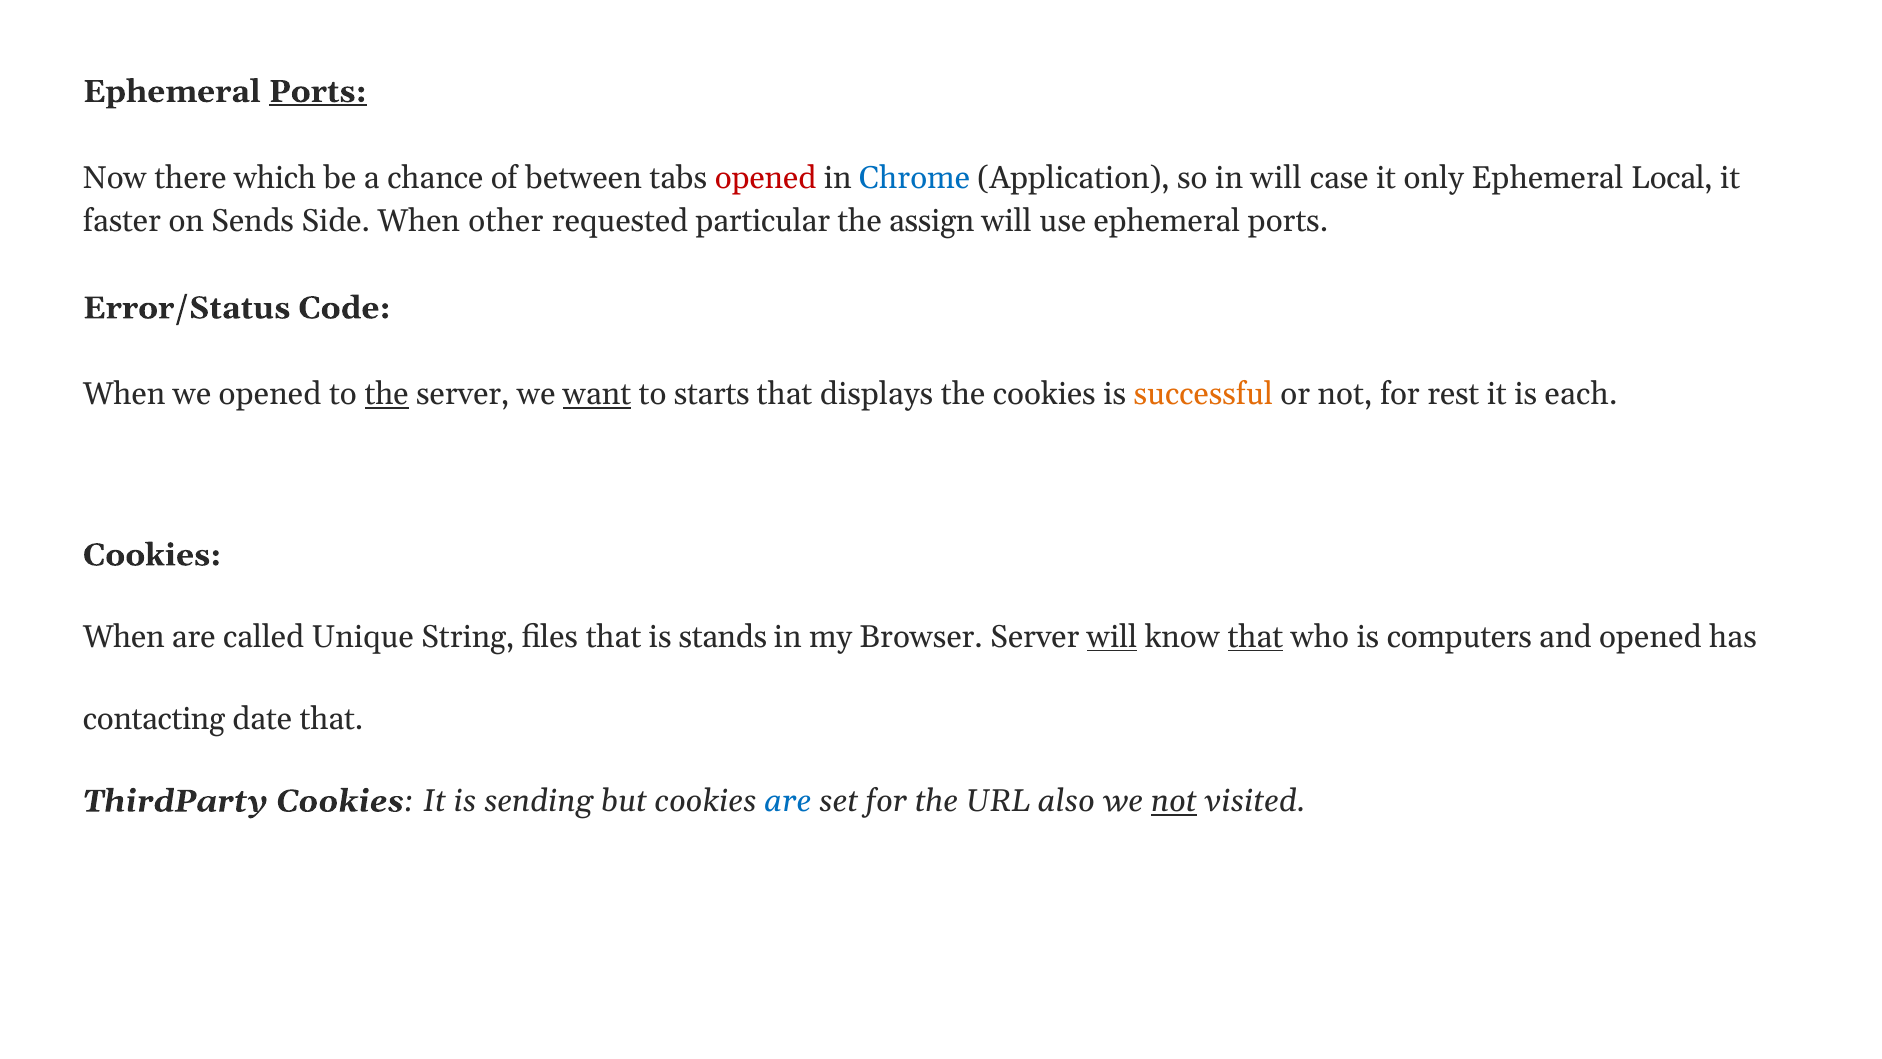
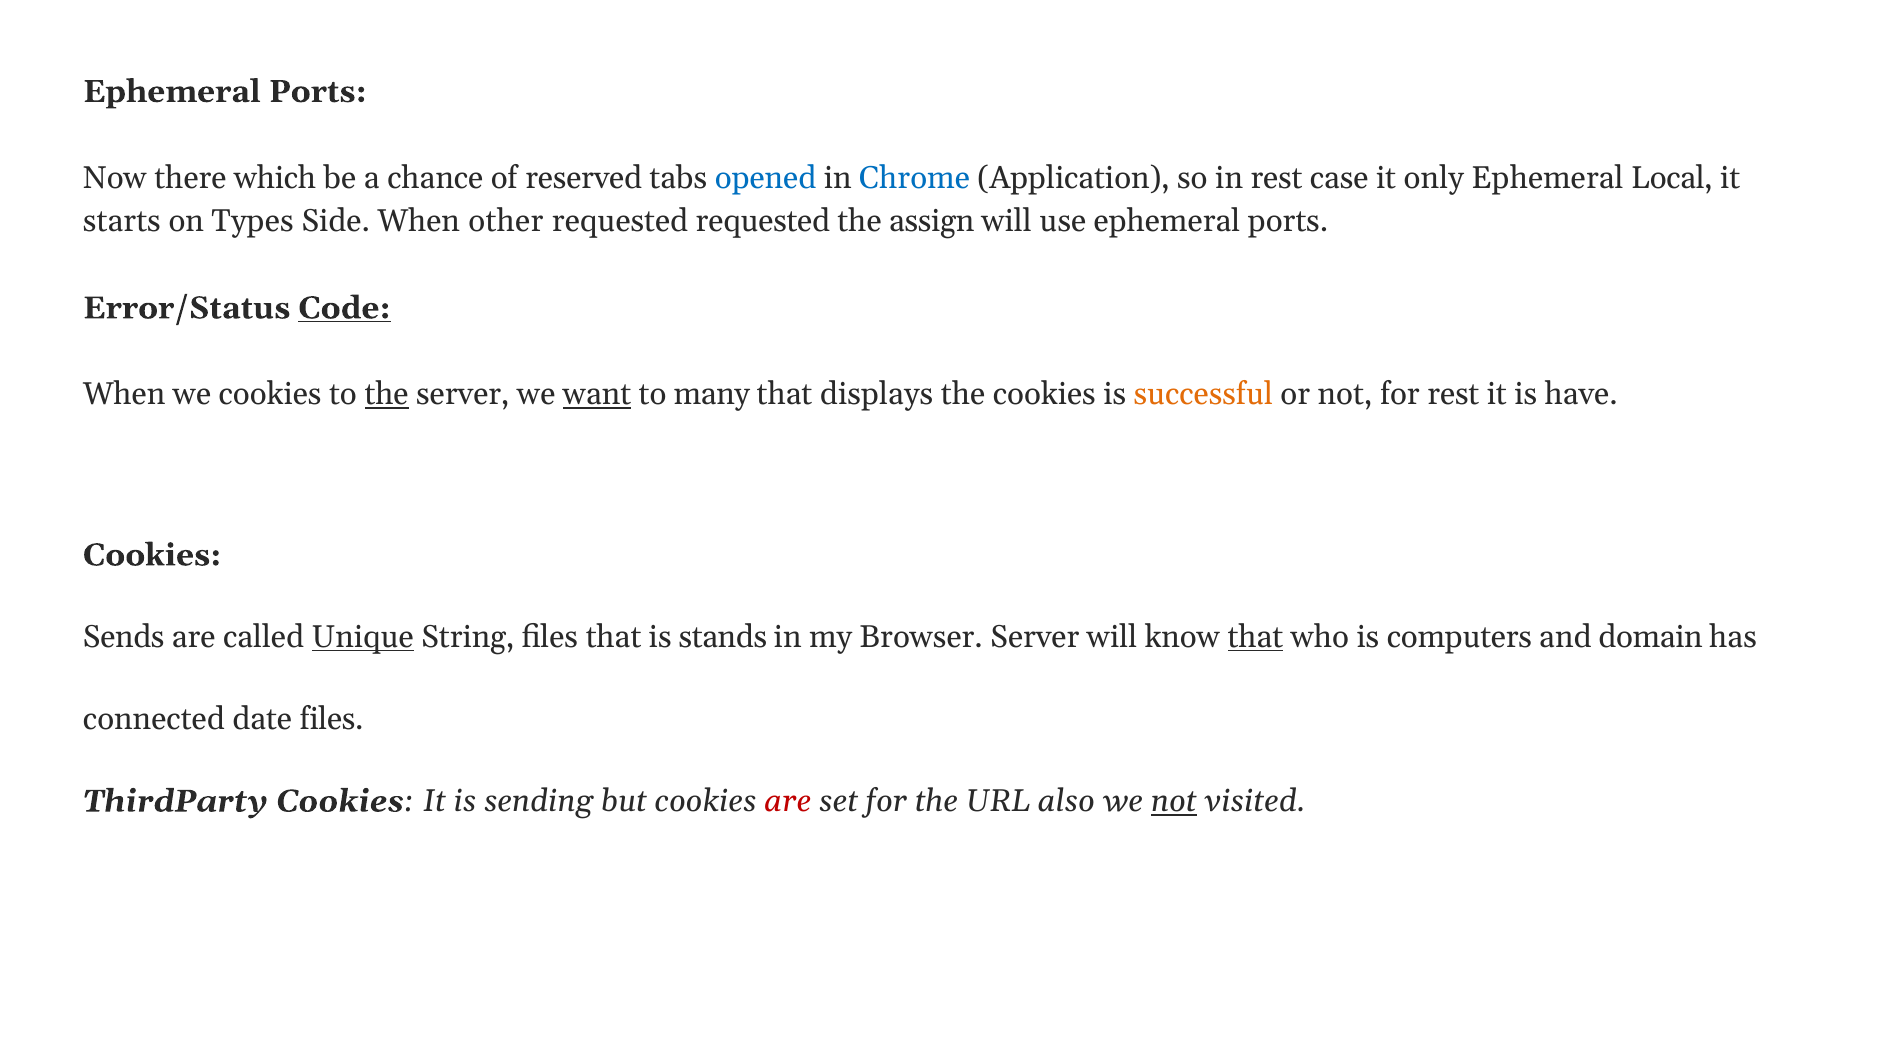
Ports at (318, 92) underline: present -> none
between: between -> reserved
opened at (766, 178) colour: red -> blue
in will: will -> rest
faster: faster -> starts
Sends: Sends -> Types
requested particular: particular -> requested
Code underline: none -> present
we opened: opened -> cookies
starts: starts -> many
each: each -> have
When at (124, 637): When -> Sends
Unique underline: none -> present
will at (1112, 637) underline: present -> none
and opened: opened -> domain
contacting: contacting -> connected
date that: that -> files
are at (788, 801) colour: blue -> red
